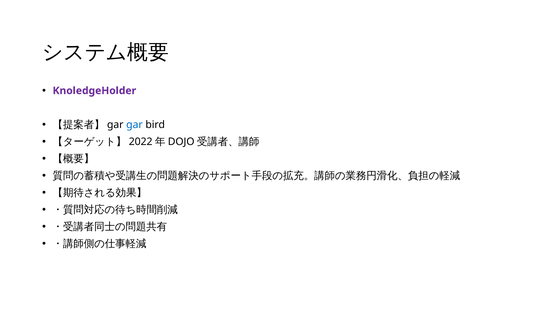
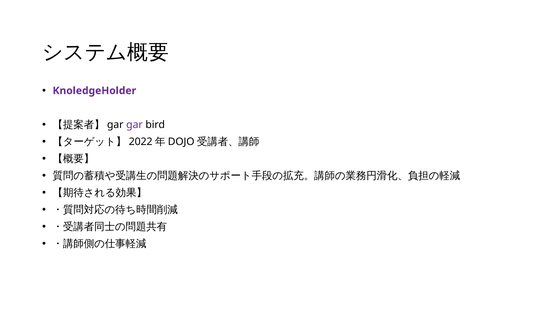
gar colour: blue -> purple
